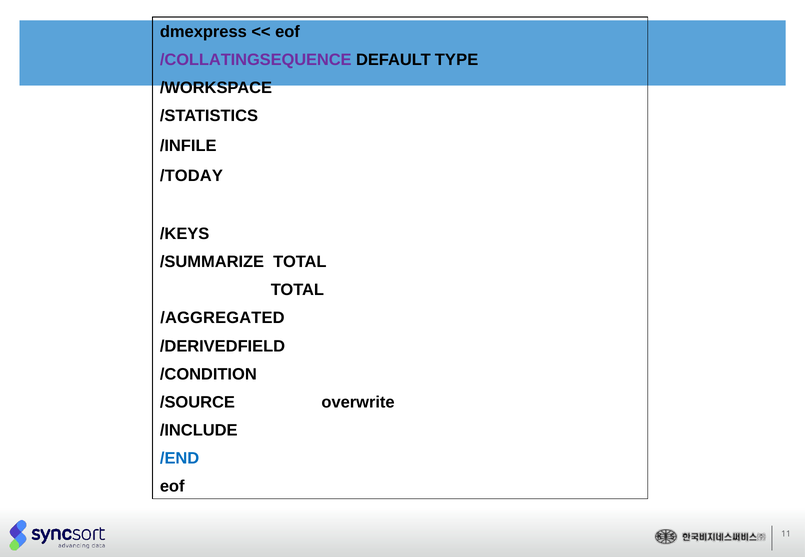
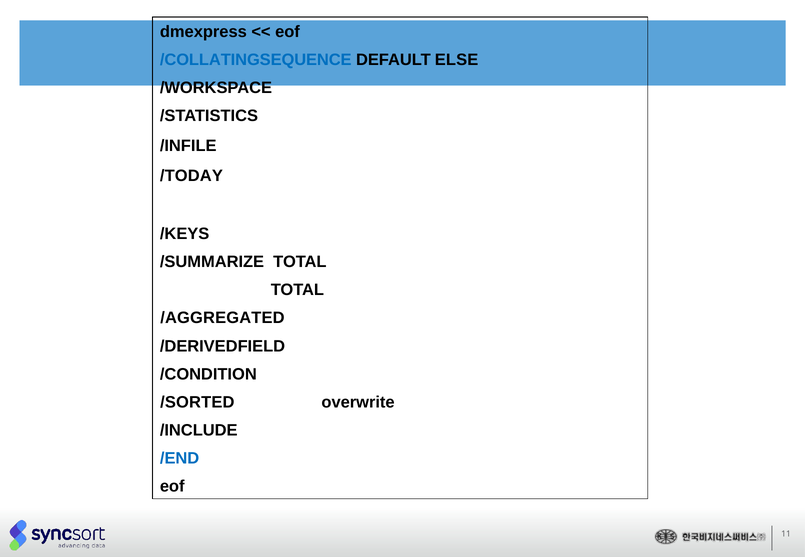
/COLLATINGSEQUENCE colour: purple -> blue
TYPE: TYPE -> ELSE
/SOURCE: /SOURCE -> /SORTED
